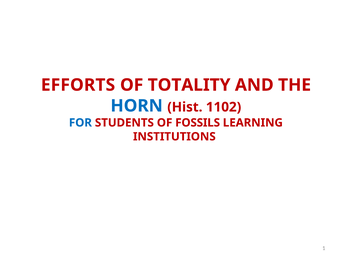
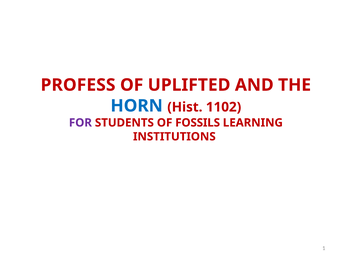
EFFORTS: EFFORTS -> PROFESS
TOTALITY: TOTALITY -> UPLIFTED
FOR colour: blue -> purple
